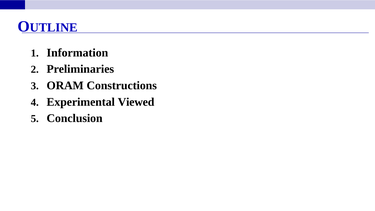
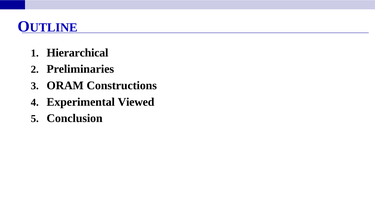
Information: Information -> Hierarchical
